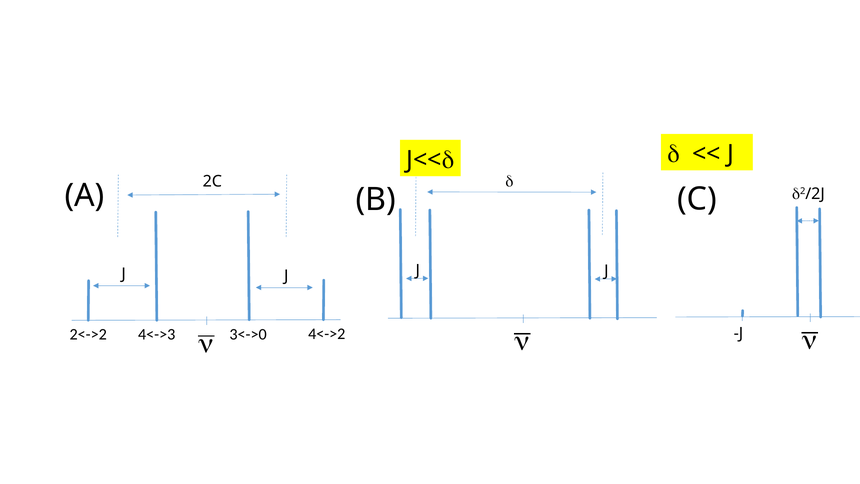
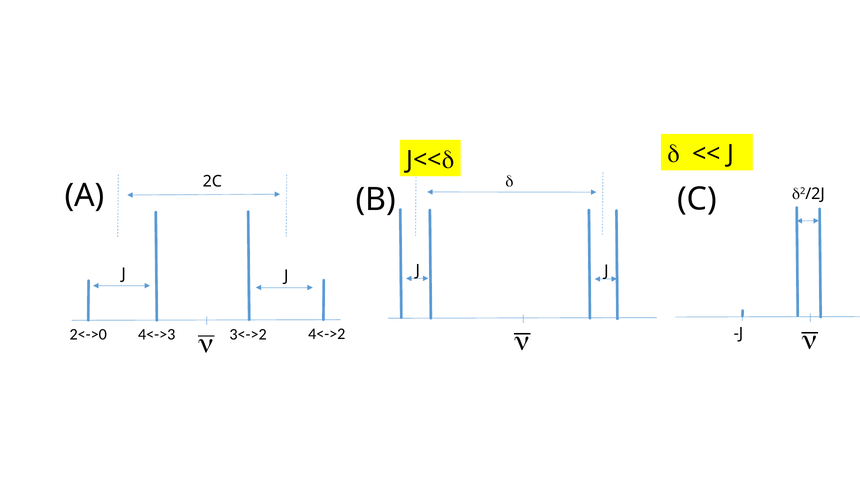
2<->2: 2<->2 -> 2<->0
3<->0: 3<->0 -> 3<->2
